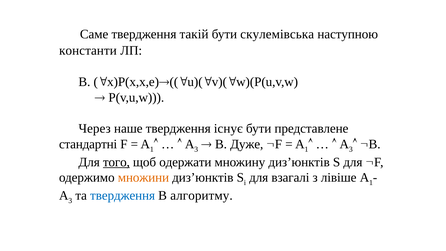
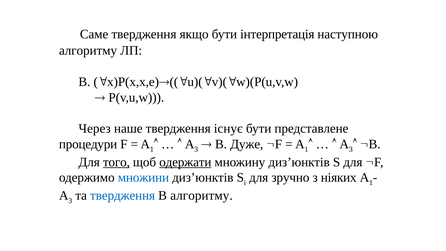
такій: такій -> якщо
скулемівська: скулемівська -> інтерпретація
константи at (88, 51): константи -> алгоритму
стандартні: стандартні -> процедури
одержати underline: none -> present
множини colour: orange -> blue
взагалі: взагалі -> зручно
лівіше: лівіше -> ніяких
